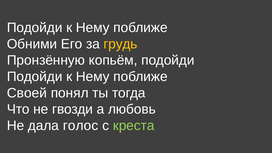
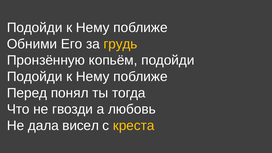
Своей: Своей -> Перед
голос: голос -> висел
креста colour: light green -> yellow
